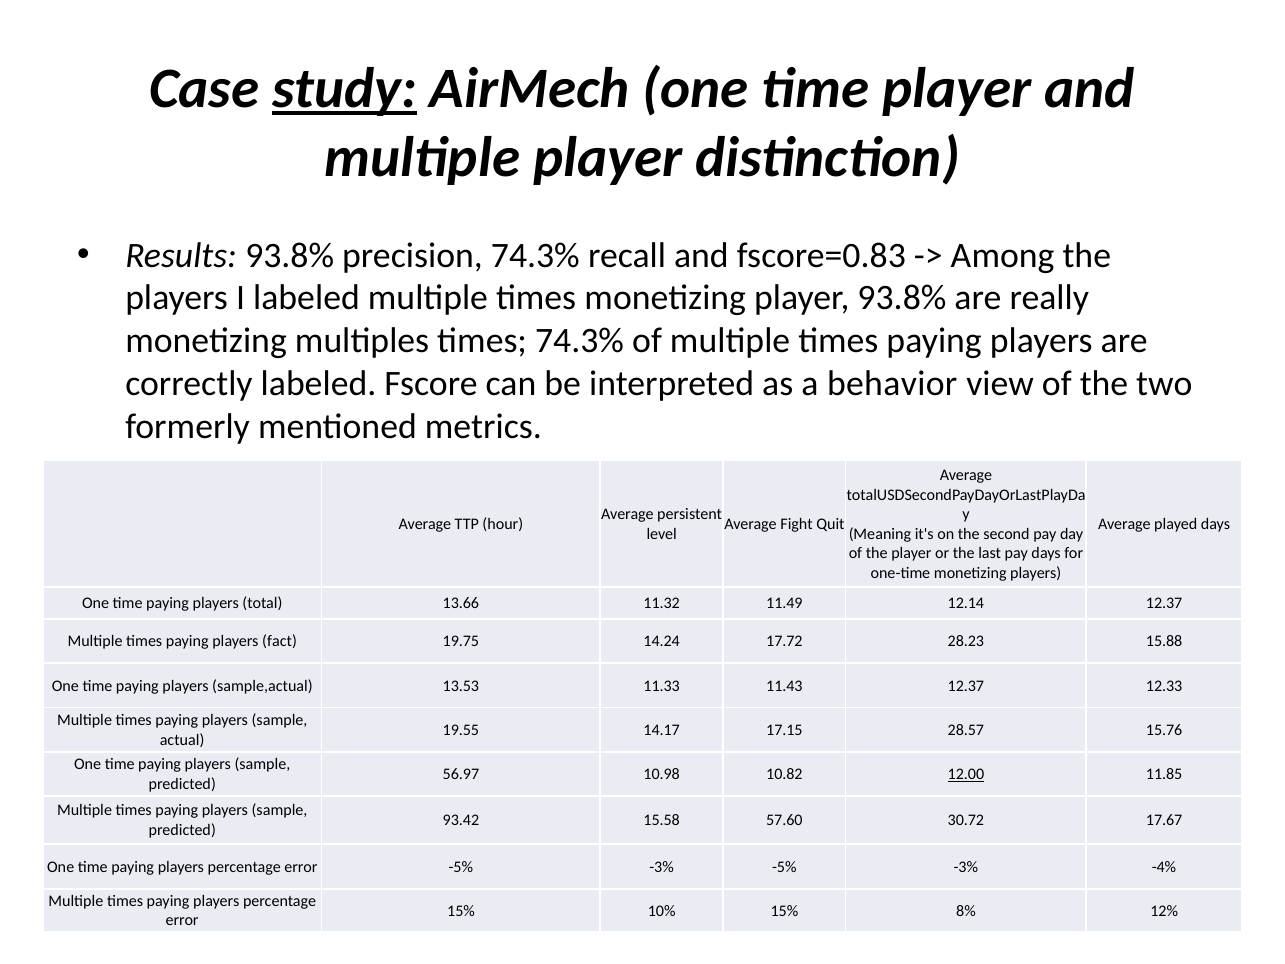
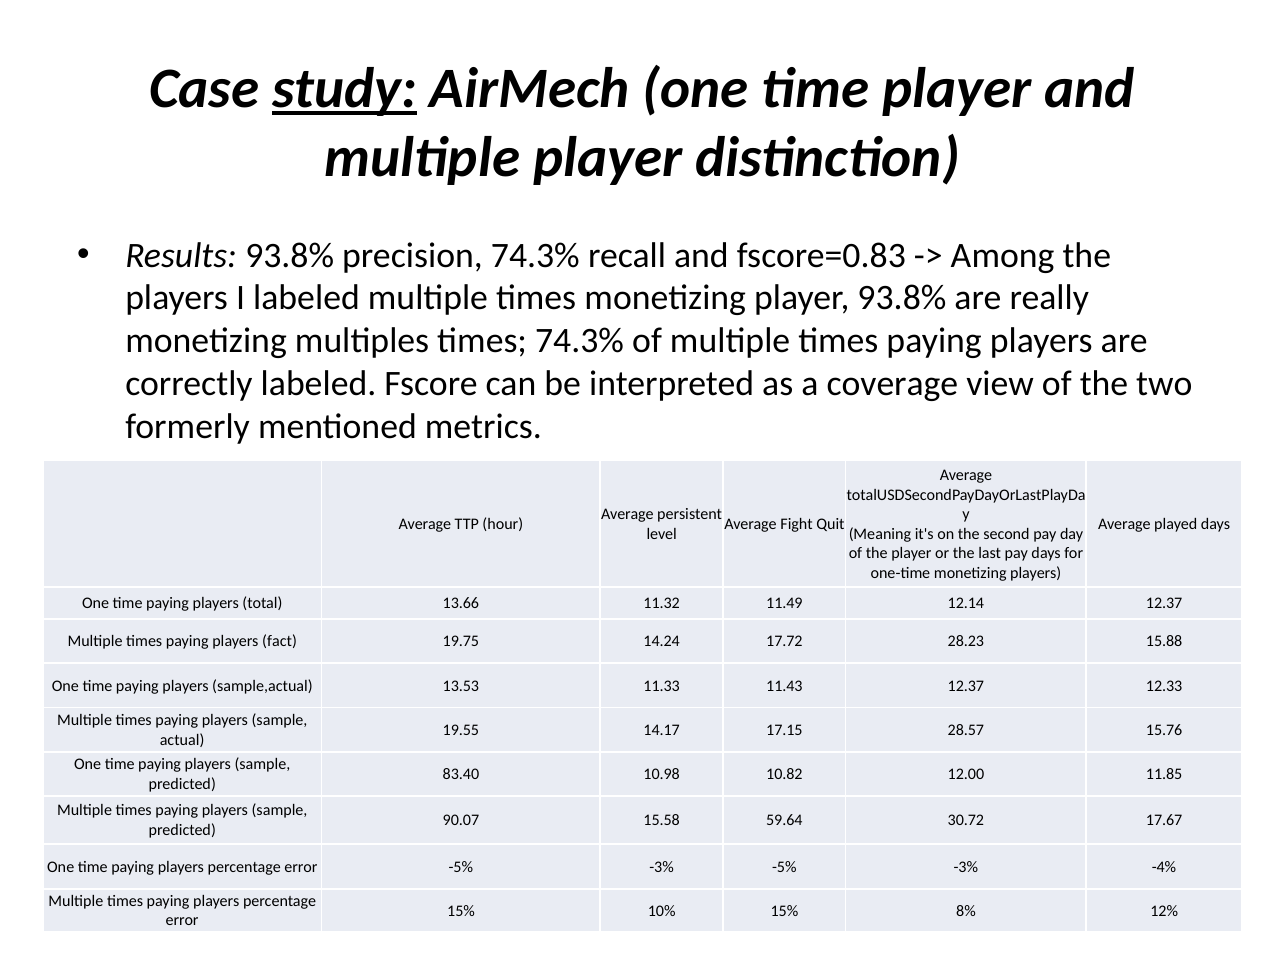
behavior: behavior -> coverage
56.97: 56.97 -> 83.40
12.00 underline: present -> none
93.42: 93.42 -> 90.07
57.60: 57.60 -> 59.64
